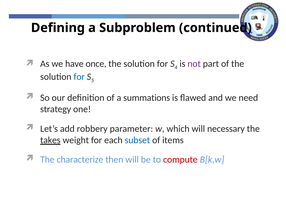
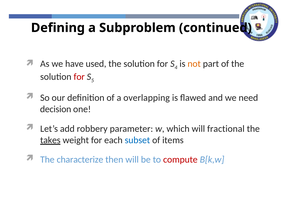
once: once -> used
not colour: purple -> orange
for at (79, 77) colour: blue -> red
summations: summations -> overlapping
strategy: strategy -> decision
necessary: necessary -> fractional
